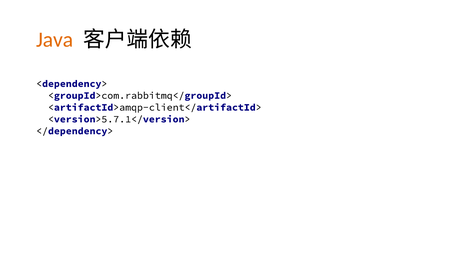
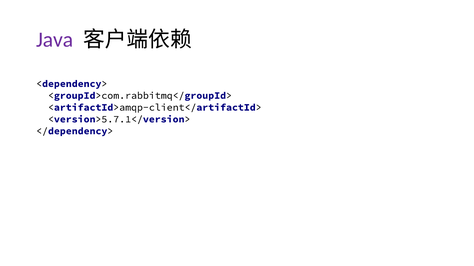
Java colour: orange -> purple
